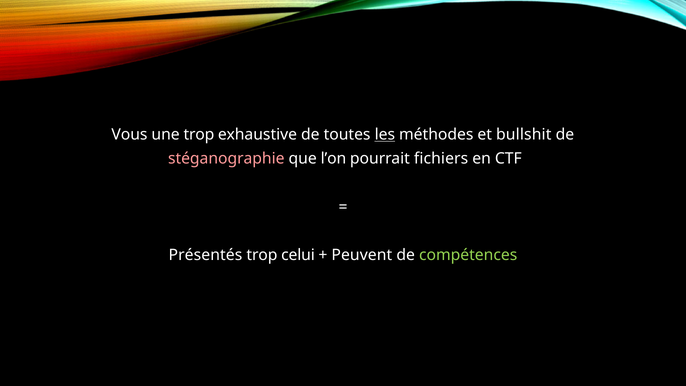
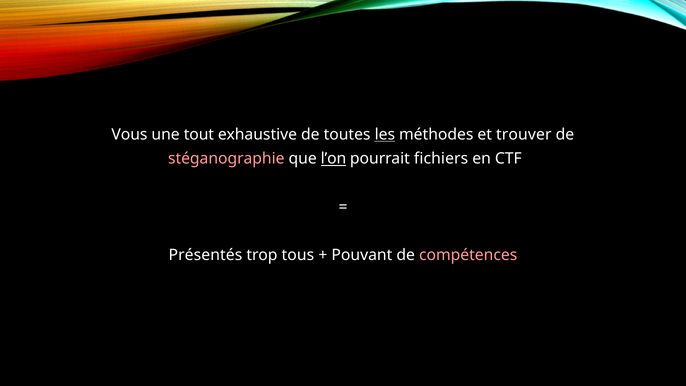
une trop: trop -> tout
bullshit: bullshit -> trouver
l’on underline: none -> present
celui: celui -> tous
Peuvent: Peuvent -> Pouvant
compétences colour: light green -> pink
